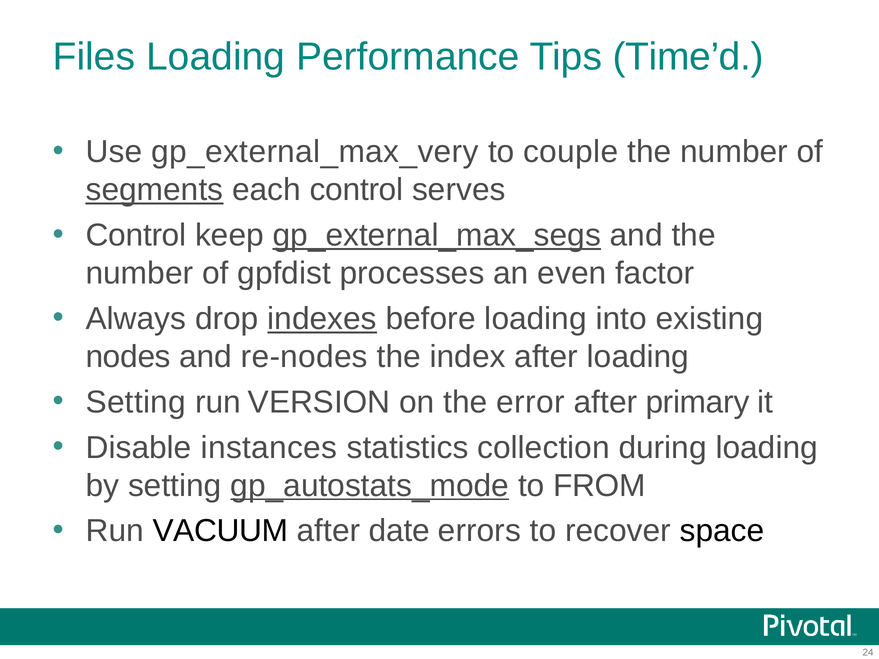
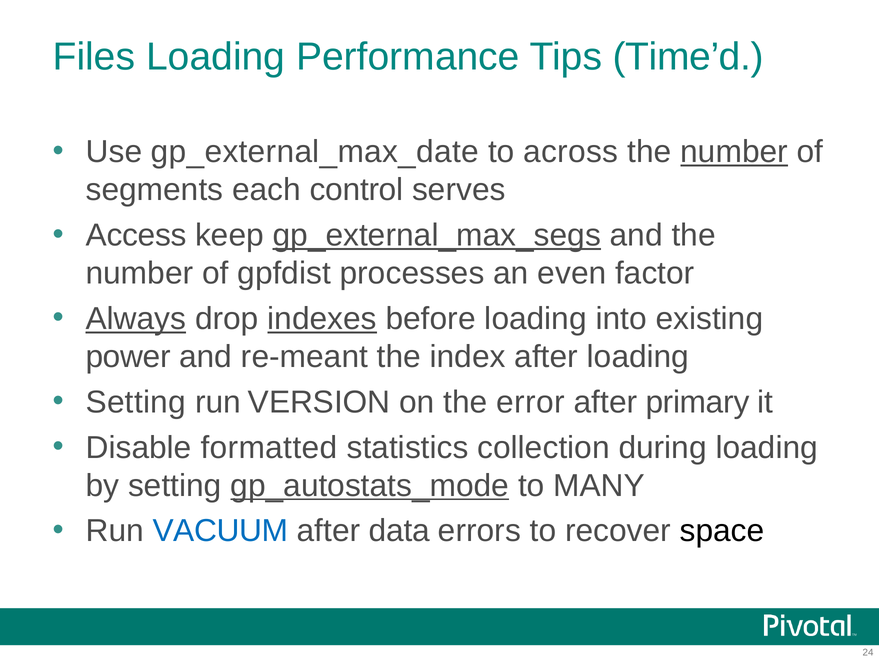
gp_external_max_very: gp_external_max_very -> gp_external_max_date
couple: couple -> across
number at (734, 152) underline: none -> present
segments underline: present -> none
Control at (136, 235): Control -> Access
Always underline: none -> present
nodes: nodes -> power
re-nodes: re-nodes -> re-meant
instances: instances -> formatted
FROM: FROM -> MANY
VACUUM colour: black -> blue
date: date -> data
